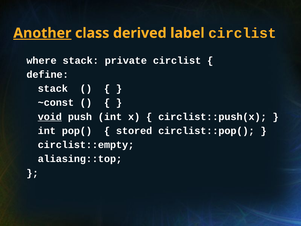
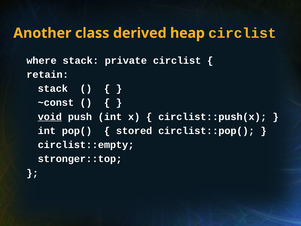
Another underline: present -> none
label: label -> heap
define: define -> retain
aliasing::top: aliasing::top -> stronger::top
